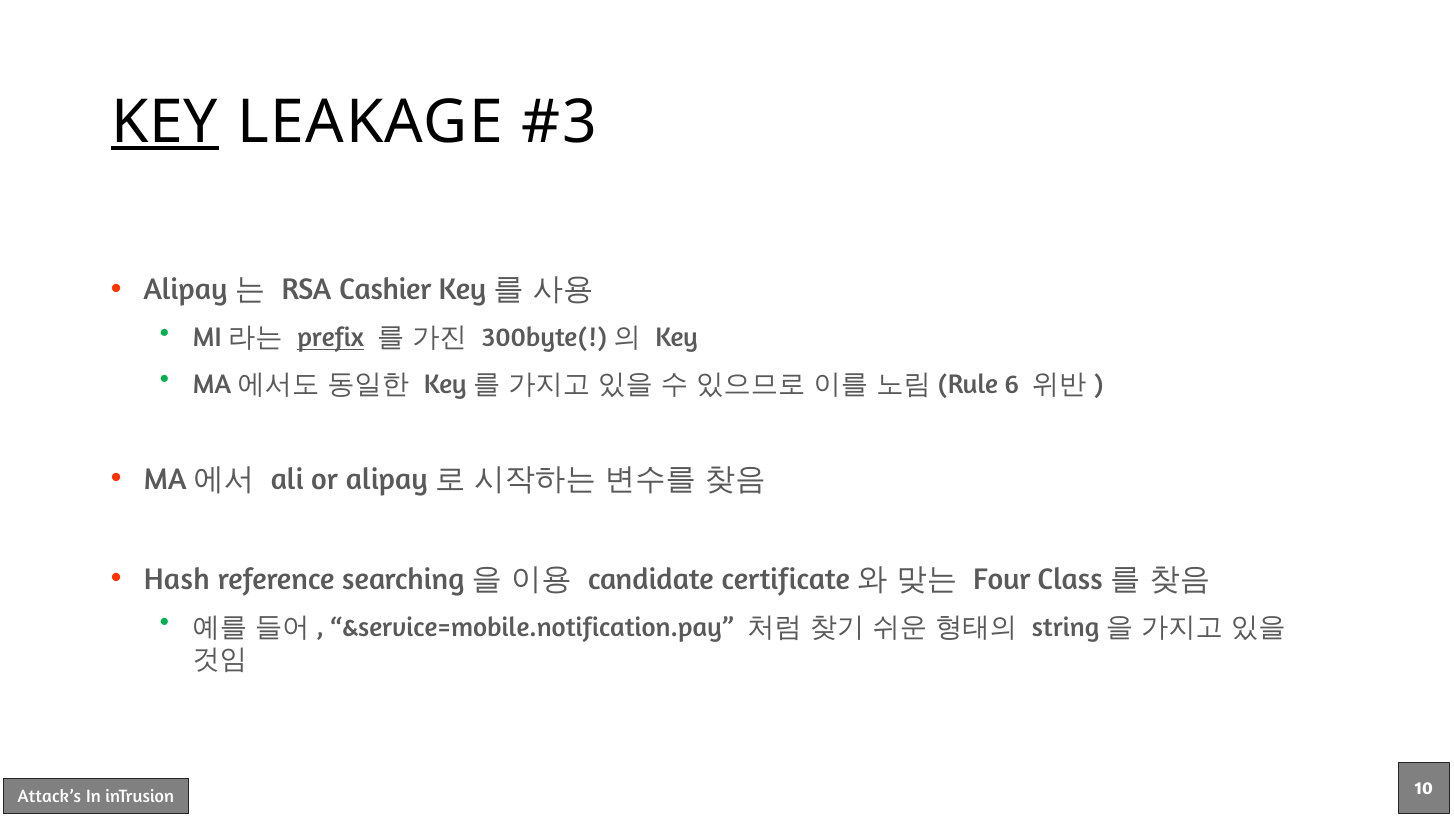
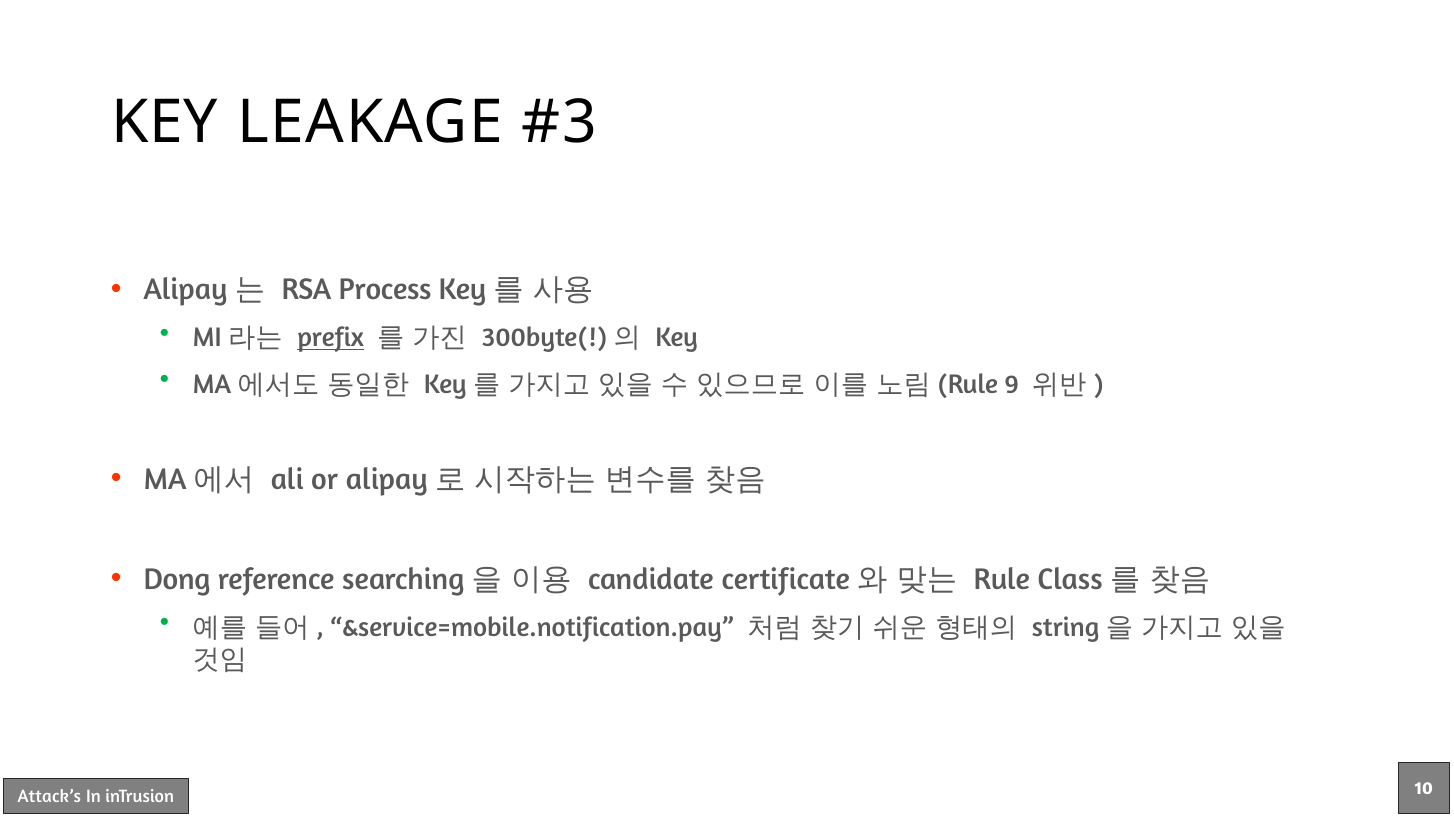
KEY at (165, 122) underline: present -> none
Cashier: Cashier -> Process
6: 6 -> 9
Hash: Hash -> Dong
Four: Four -> Rule
